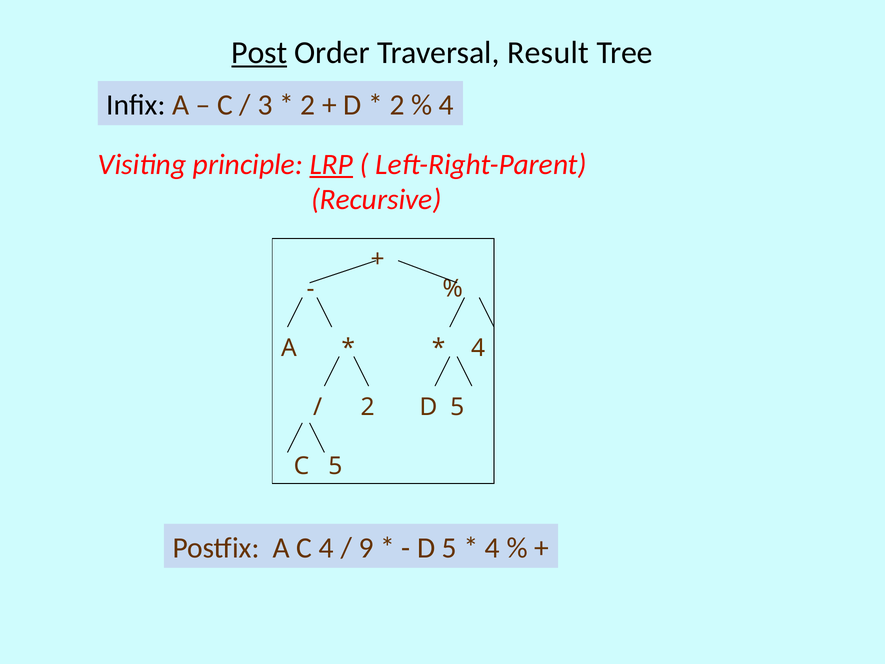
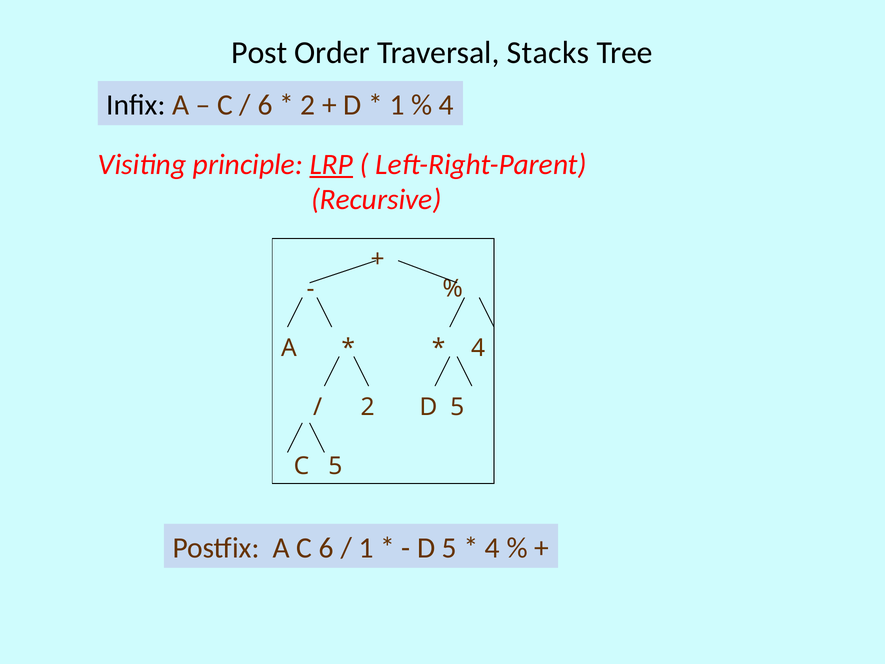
Post underline: present -> none
Result: Result -> Stacks
3 at (265, 105): 3 -> 6
2 at (397, 105): 2 -> 1
C 4: 4 -> 6
9 at (366, 548): 9 -> 1
